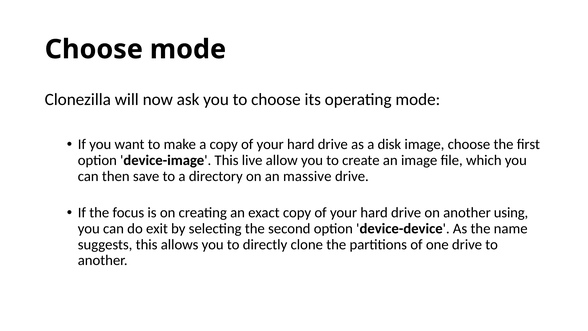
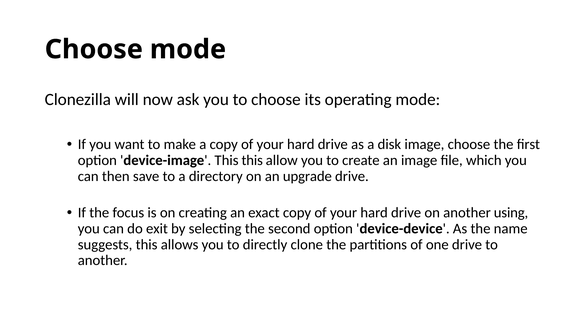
This live: live -> this
massive: massive -> upgrade
